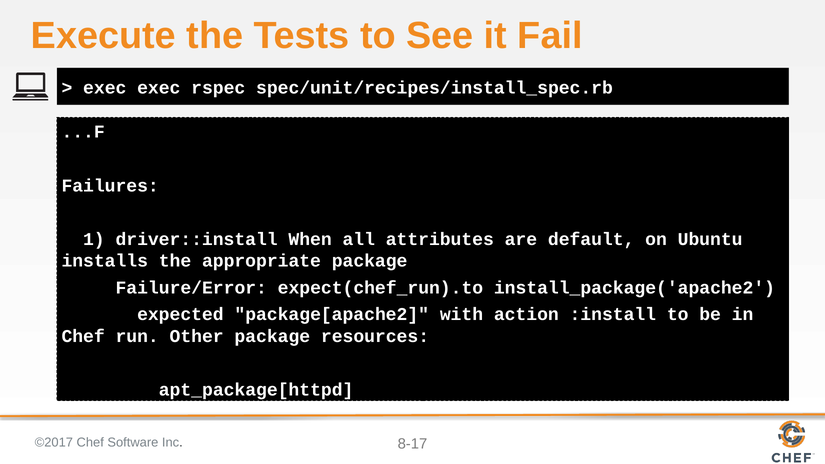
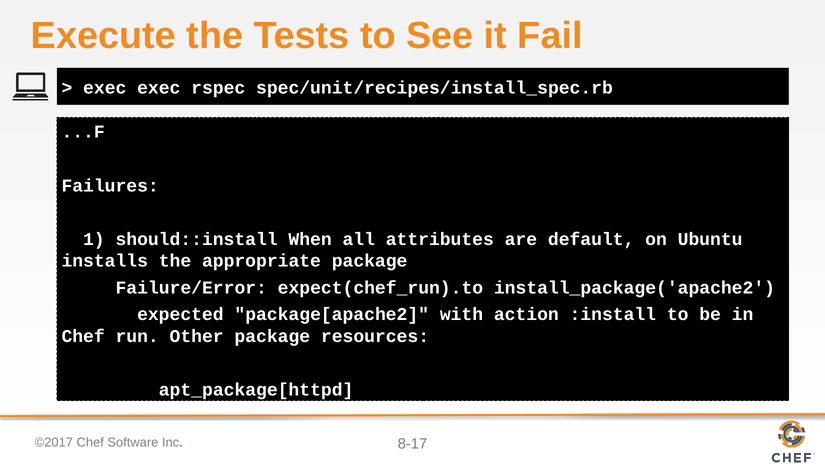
driver::install: driver::install -> should::install
